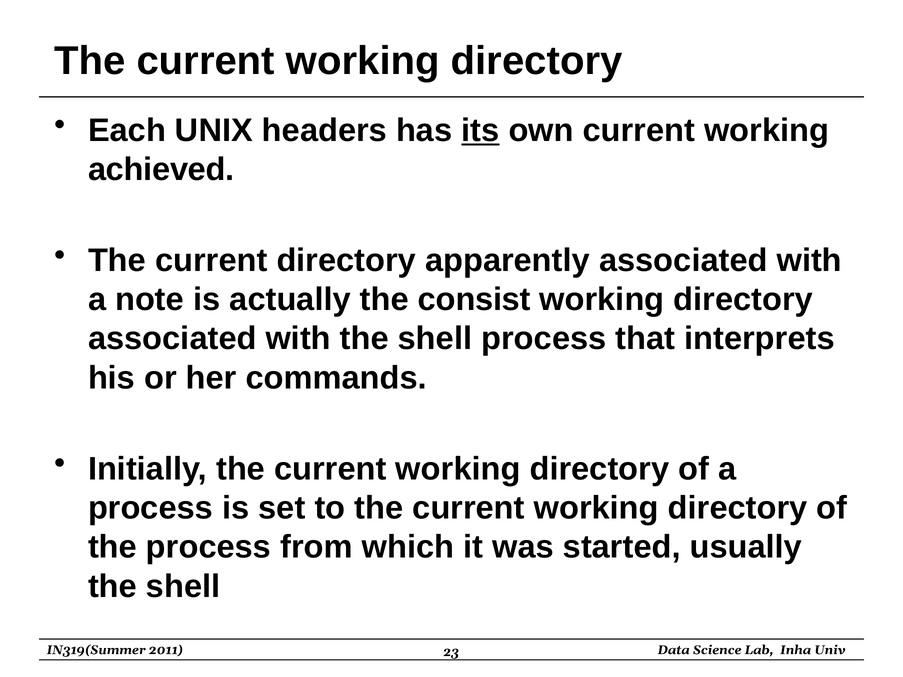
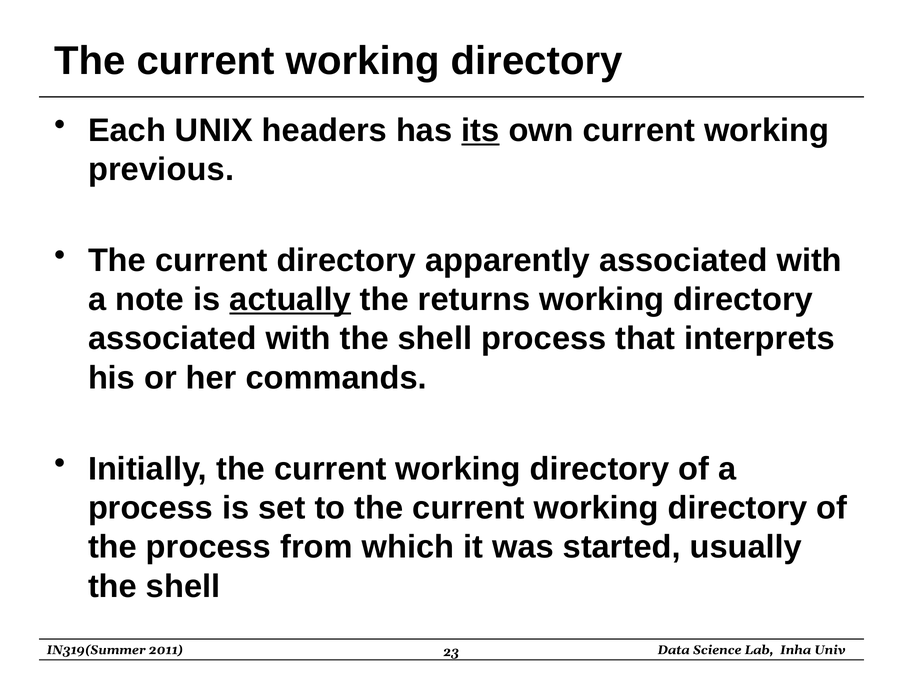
achieved: achieved -> previous
actually underline: none -> present
consist: consist -> returns
